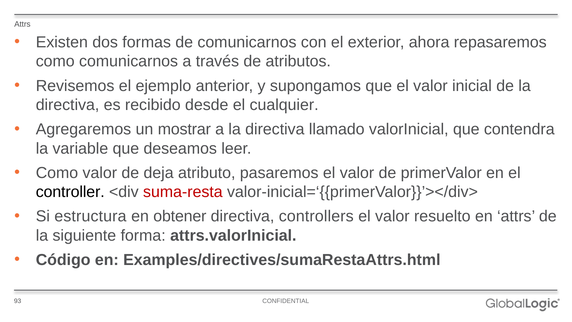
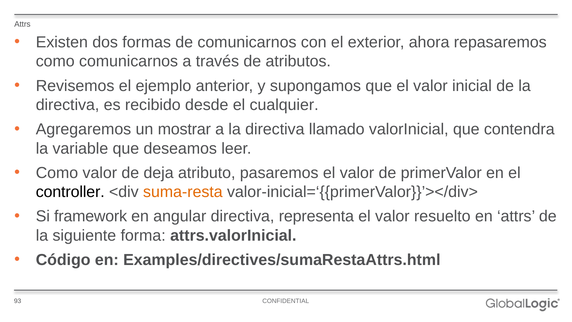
suma-resta colour: red -> orange
estructura: estructura -> framework
obtener: obtener -> angular
controllers: controllers -> representa
